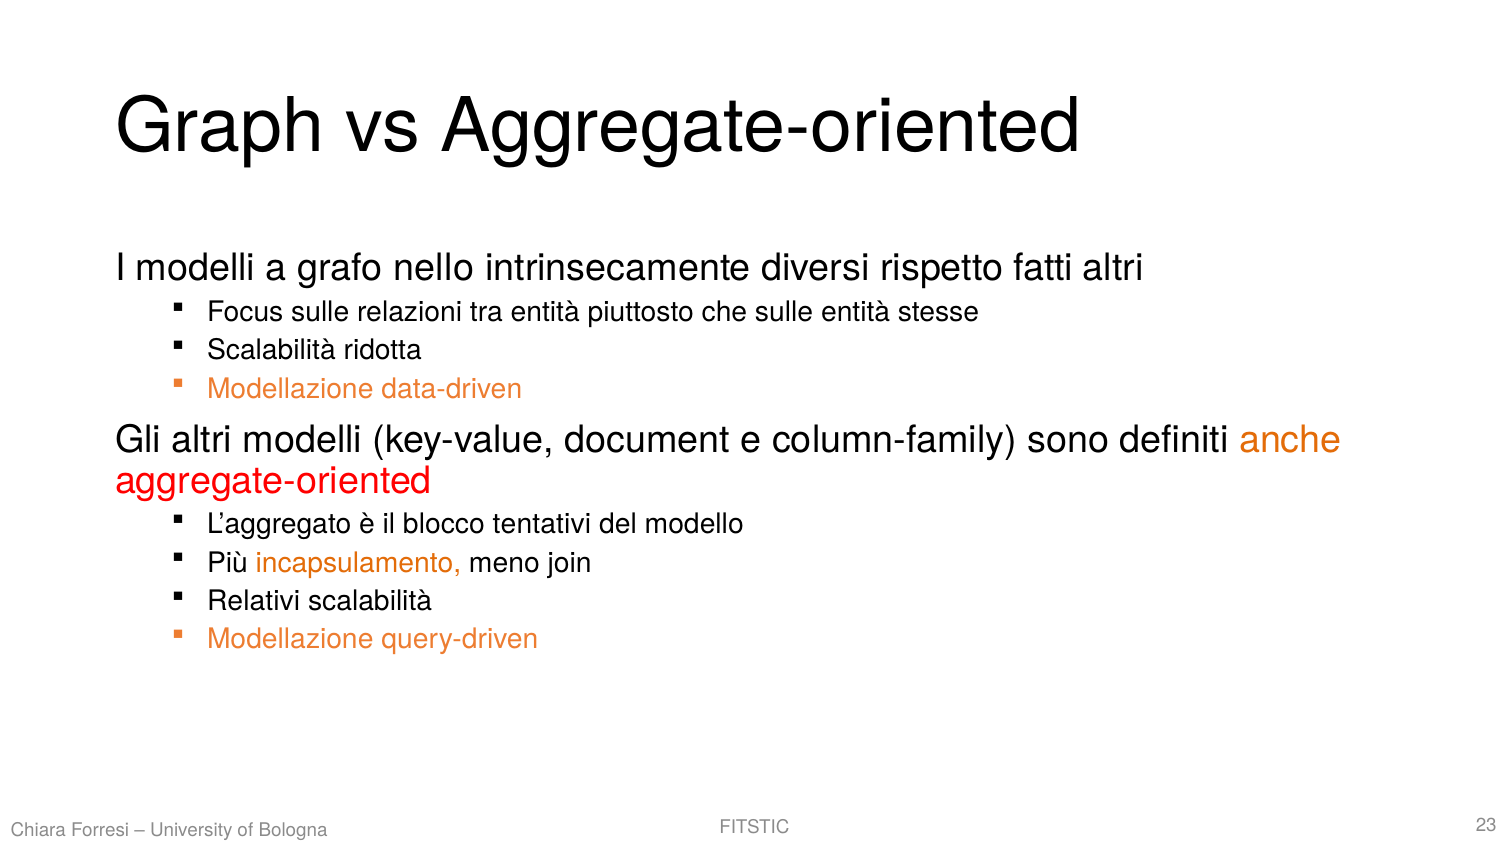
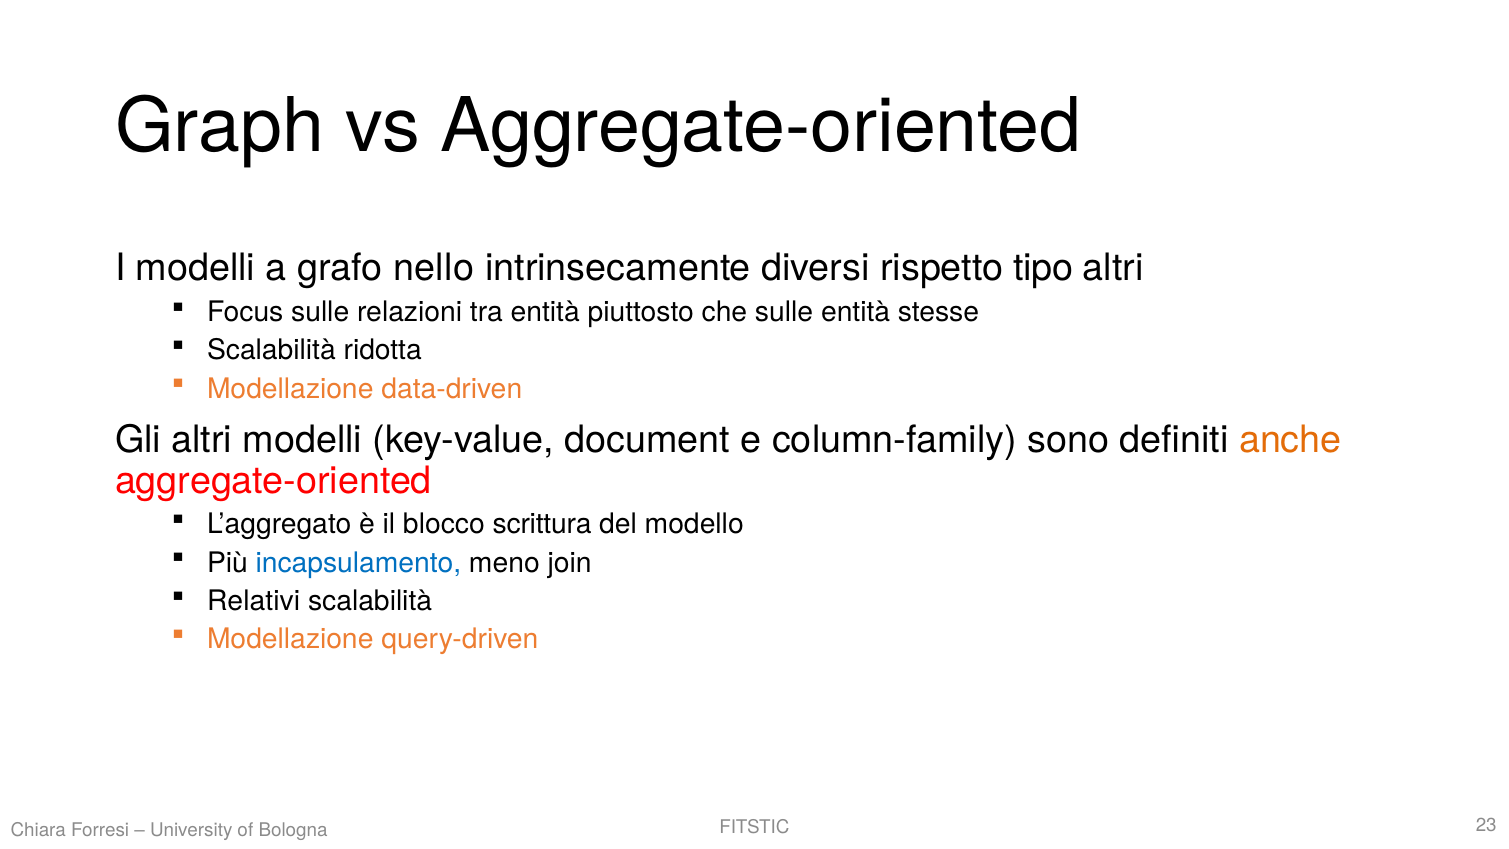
fatti: fatti -> tipo
tentativi: tentativi -> scrittura
incapsulamento colour: orange -> blue
